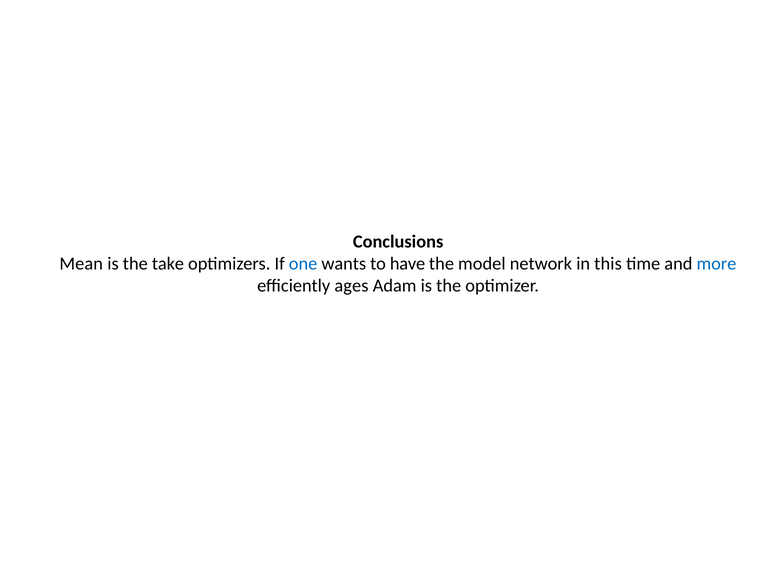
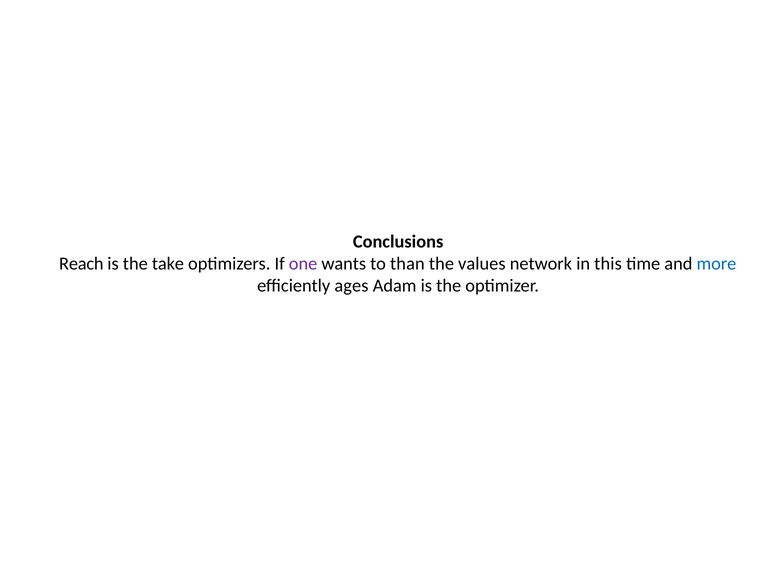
Mean: Mean -> Reach
one colour: blue -> purple
have: have -> than
model: model -> values
